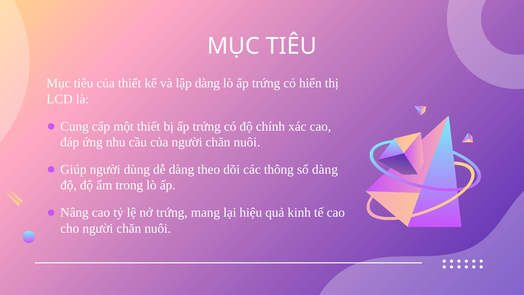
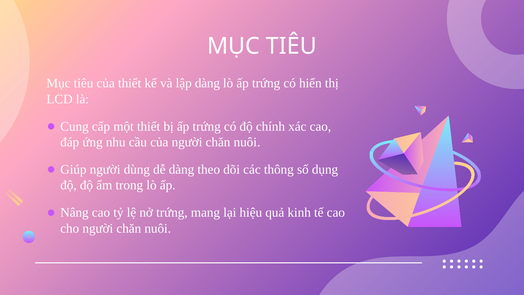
số dàng: dàng -> dụng
